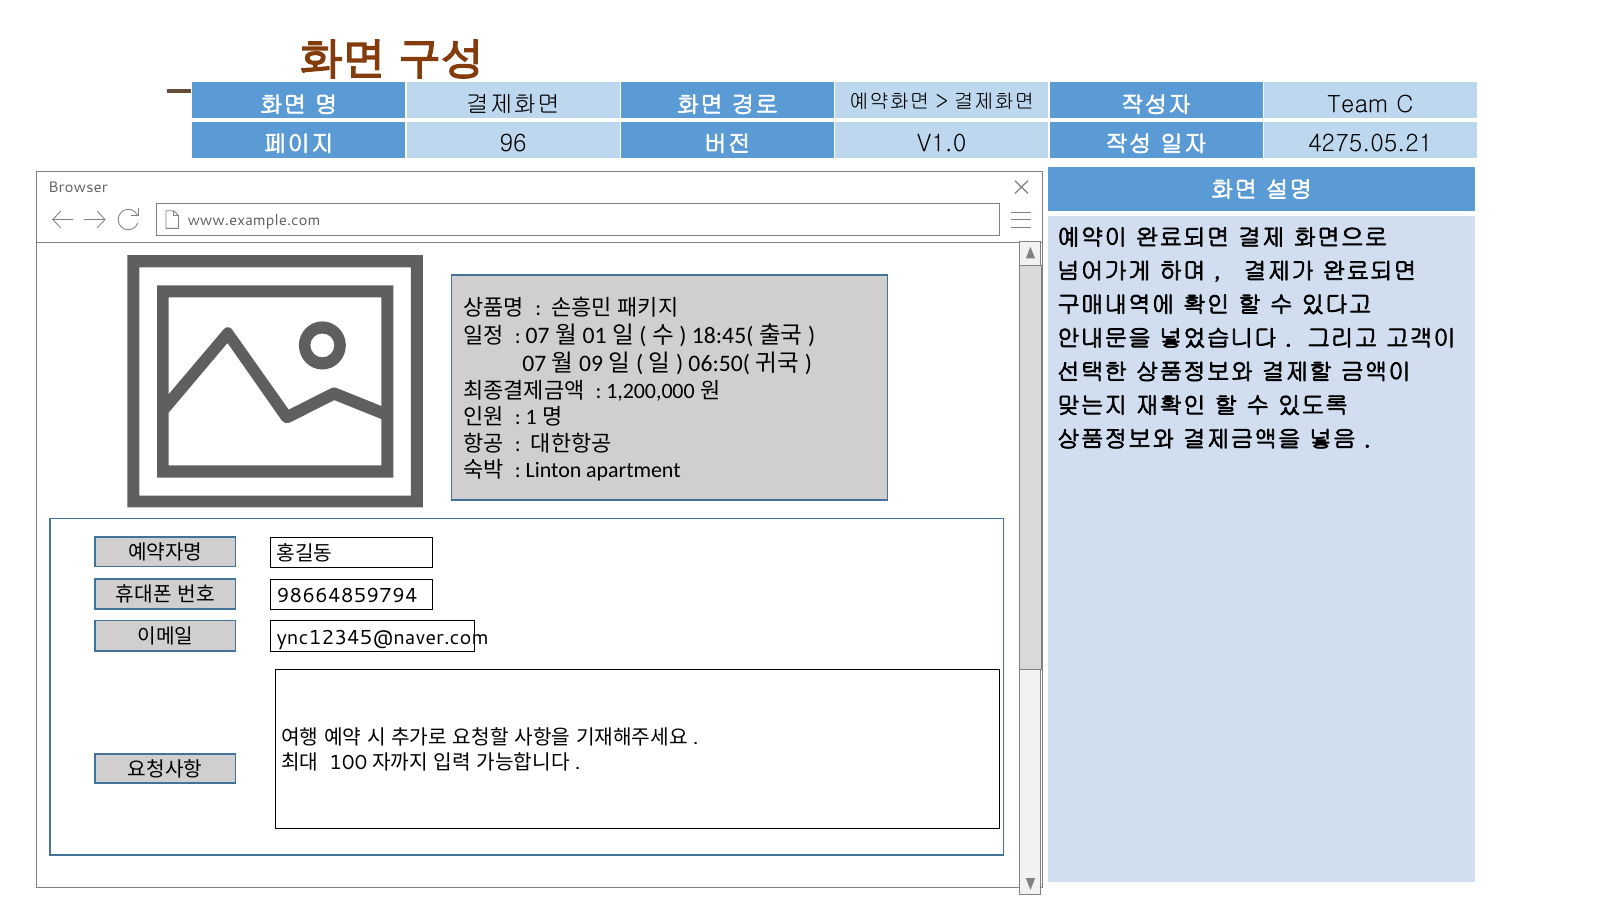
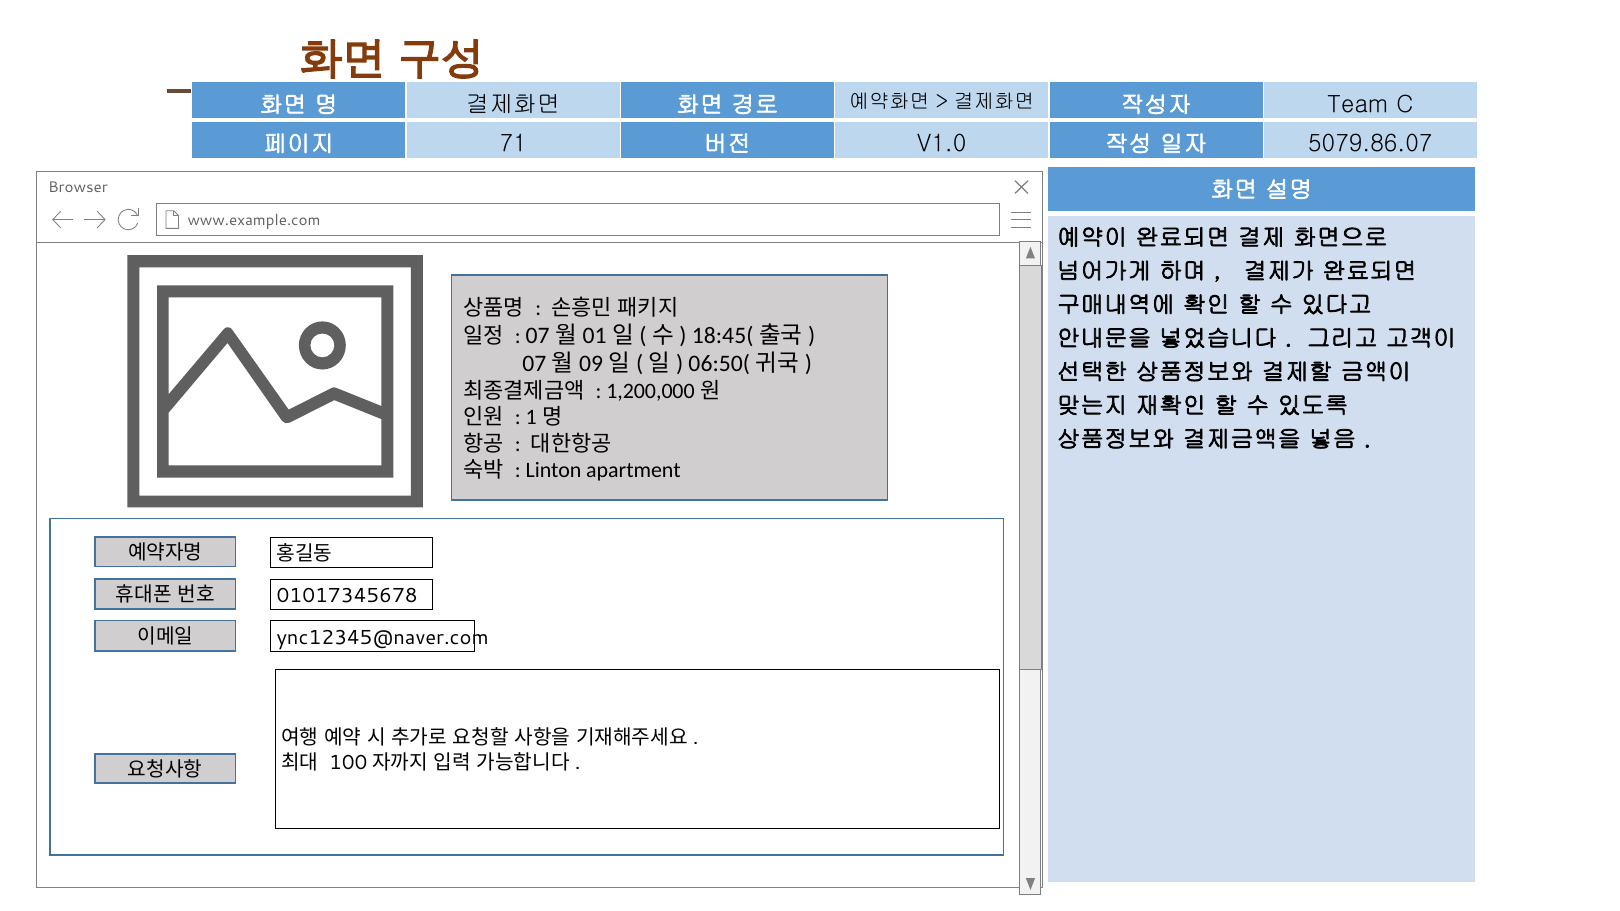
96: 96 -> 71
4275.05.21: 4275.05.21 -> 5079.86.07
98664859794: 98664859794 -> 01017345678
